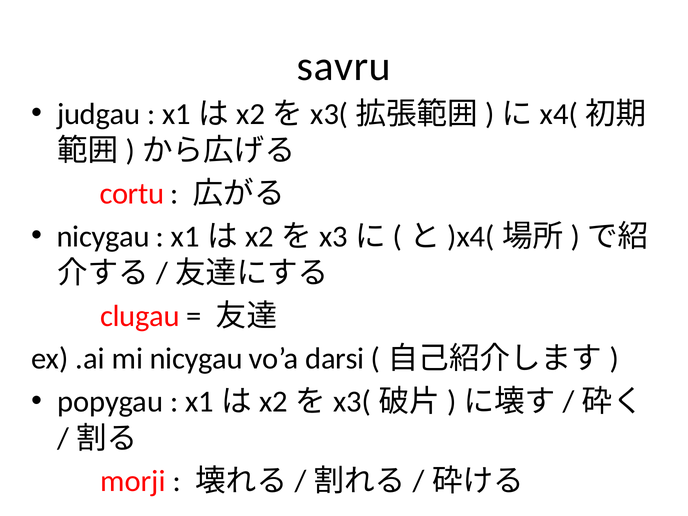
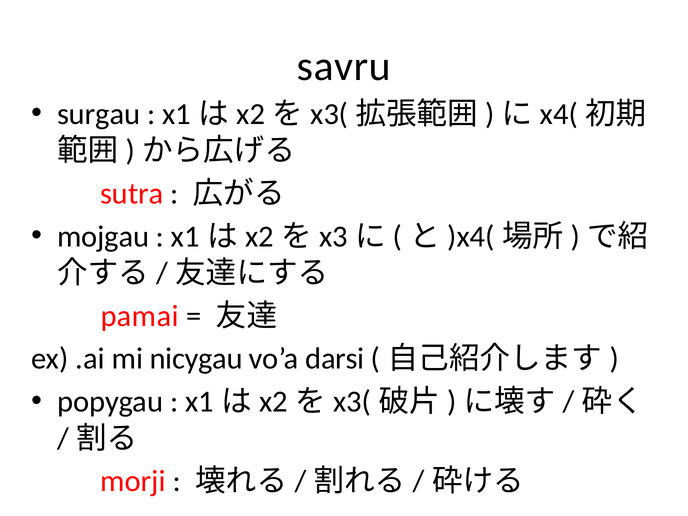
judgau: judgau -> surgau
cortu: cortu -> sutra
nicygau at (103, 236): nicygau -> mojgau
clugau: clugau -> pamai
